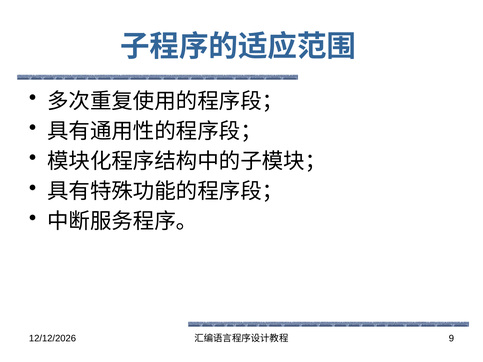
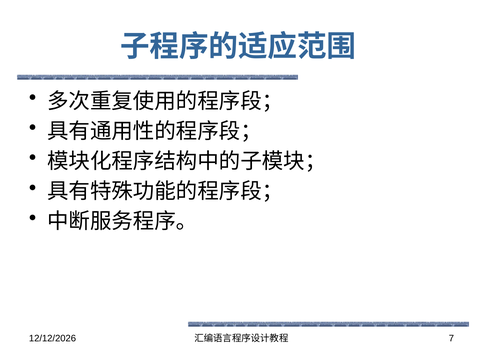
9: 9 -> 7
